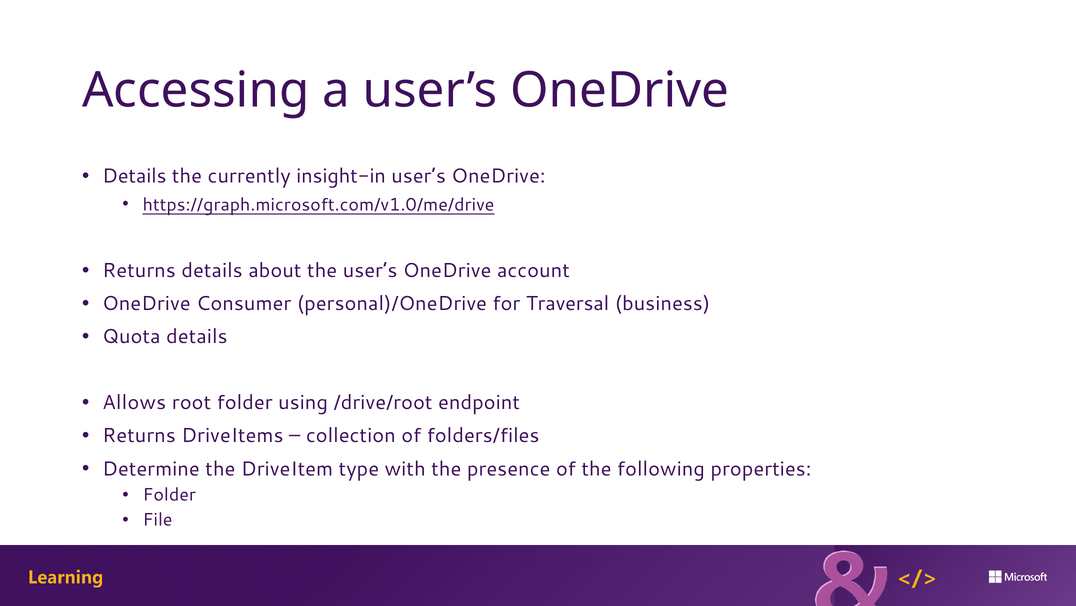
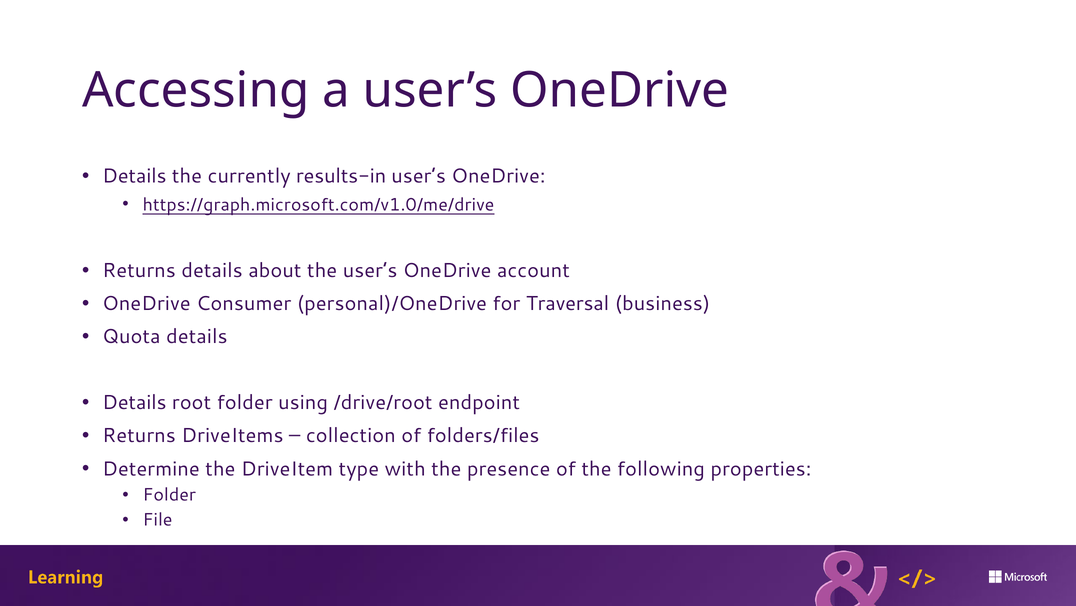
insight-in: insight-in -> results-in
Allows at (134, 402): Allows -> Details
